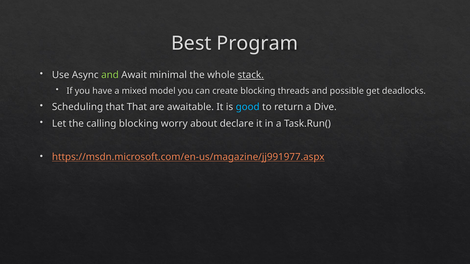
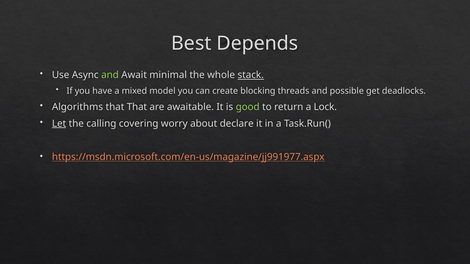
Program: Program -> Depends
Scheduling: Scheduling -> Algorithms
good colour: light blue -> light green
Dive: Dive -> Lock
Let underline: none -> present
calling blocking: blocking -> covering
